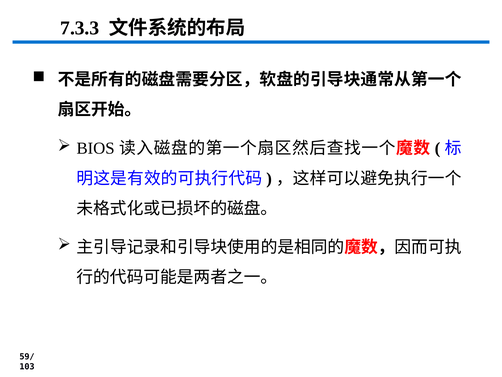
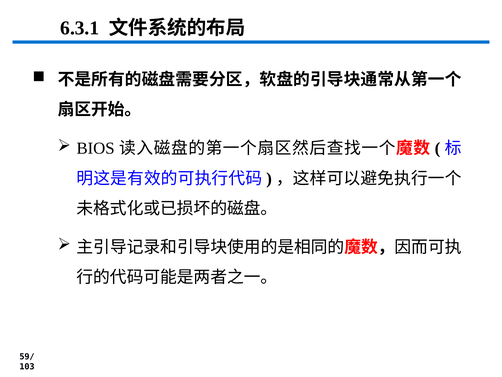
7.3.3: 7.3.3 -> 6.3.1
